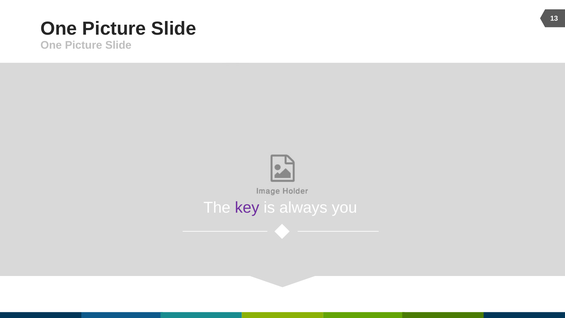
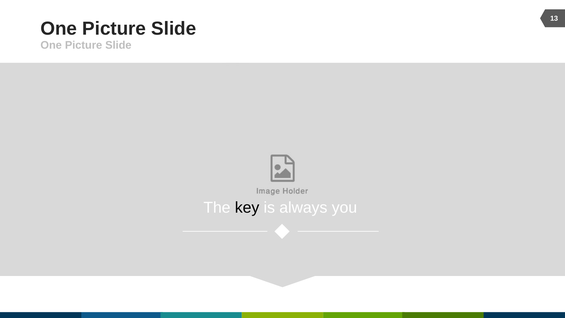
key colour: purple -> black
